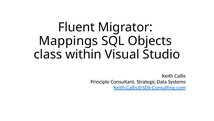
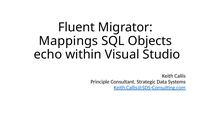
class: class -> echo
